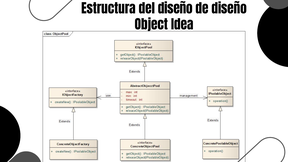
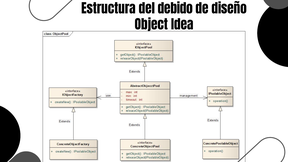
del diseño: diseño -> debido
